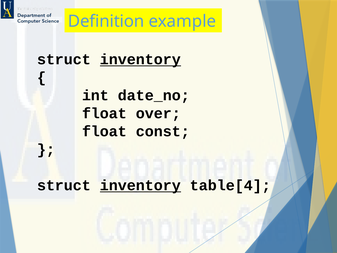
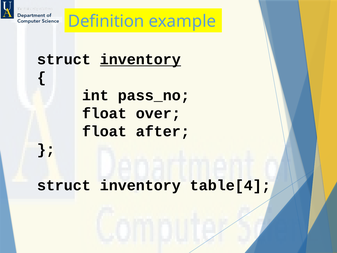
date_no: date_no -> pass_no
const: const -> after
inventory at (140, 185) underline: present -> none
